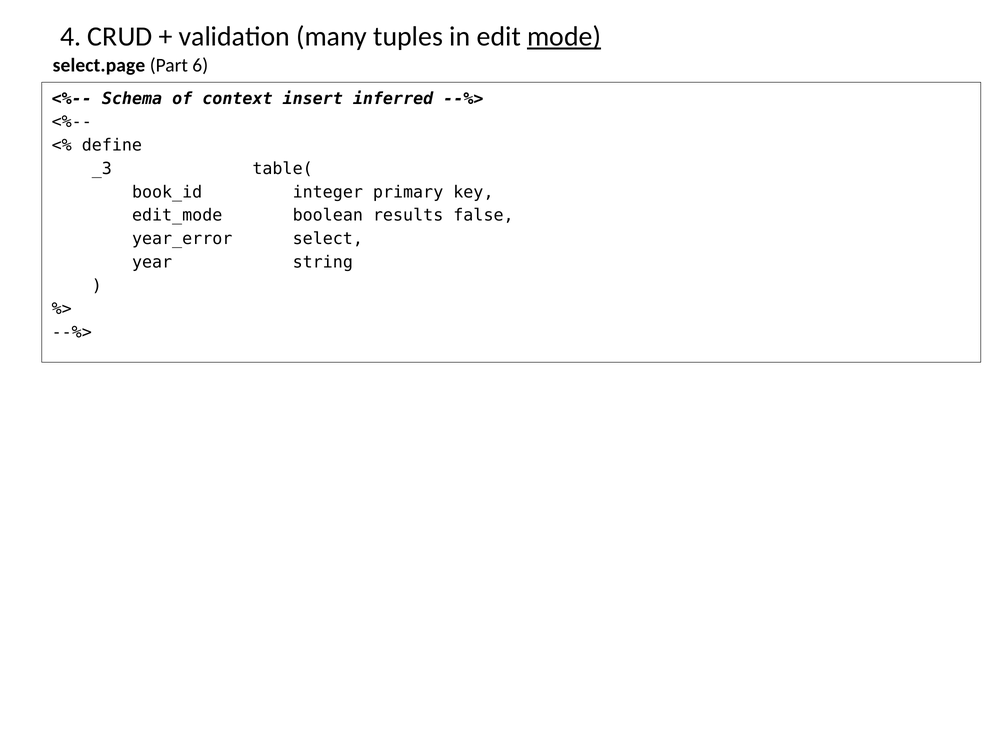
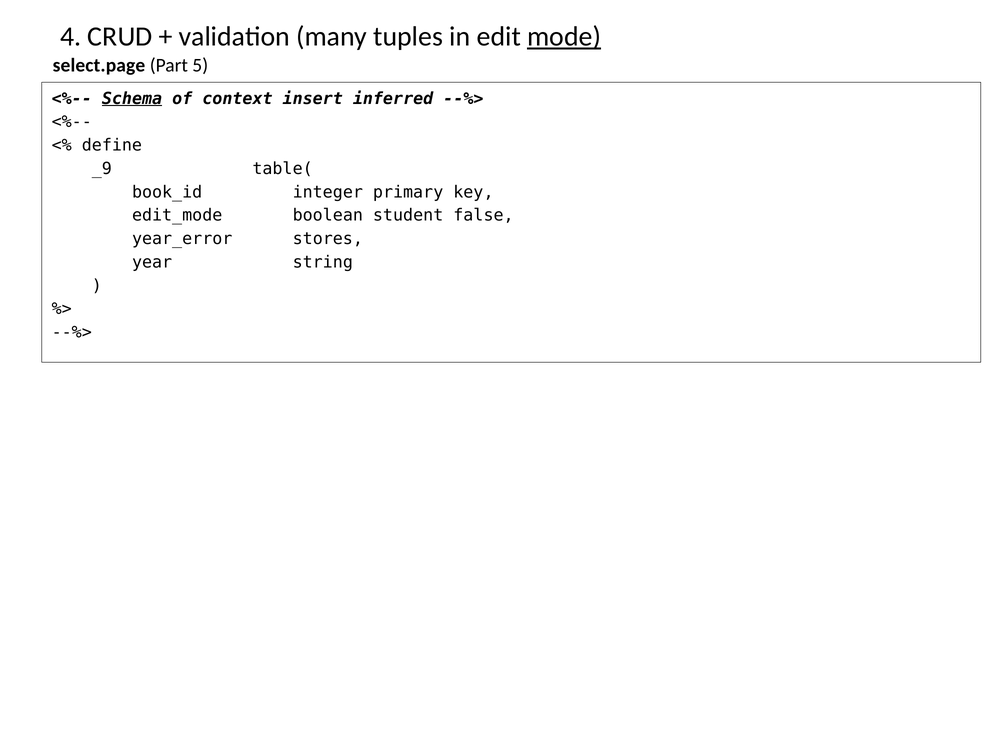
6: 6 -> 5
Schema underline: none -> present
_3: _3 -> _9
results: results -> student
select: select -> stores
